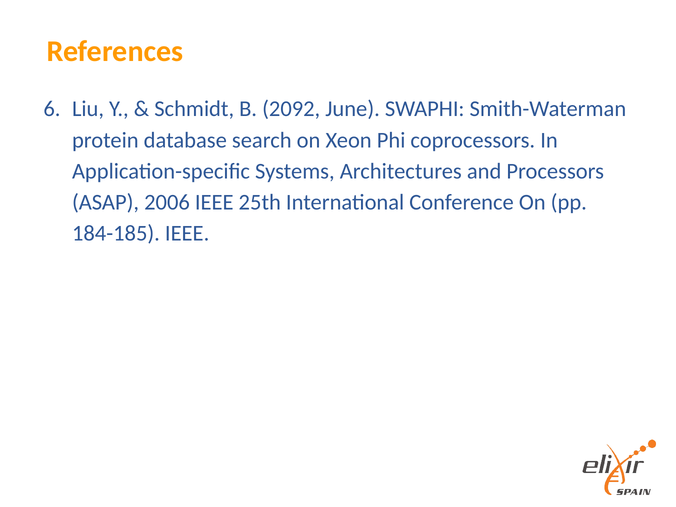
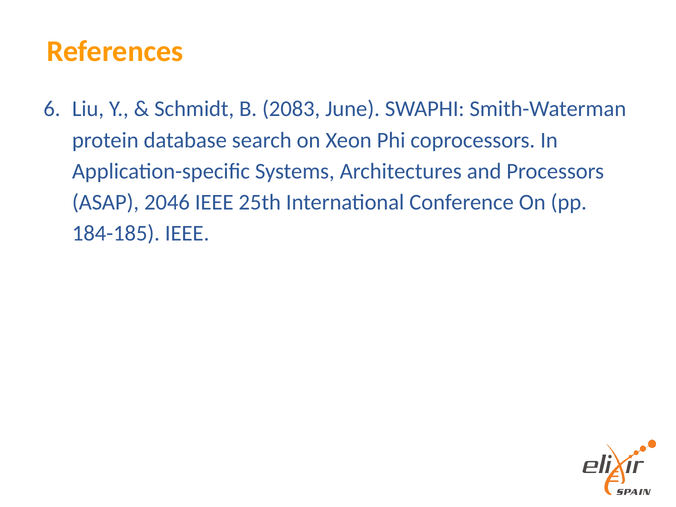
2092: 2092 -> 2083
2006: 2006 -> 2046
